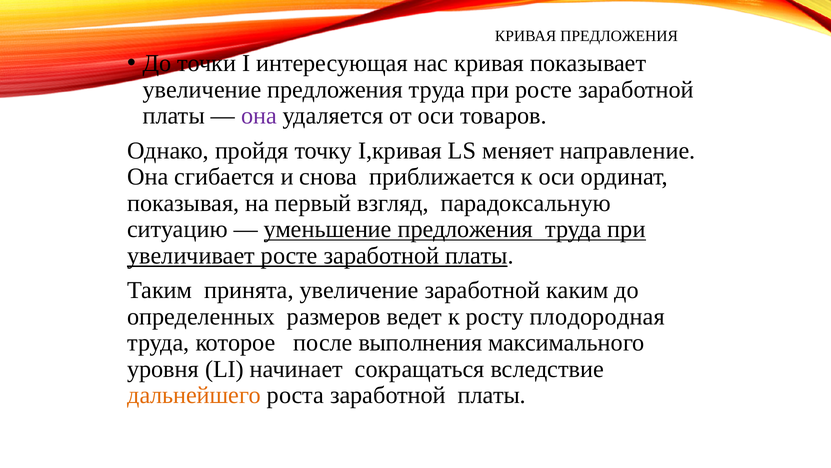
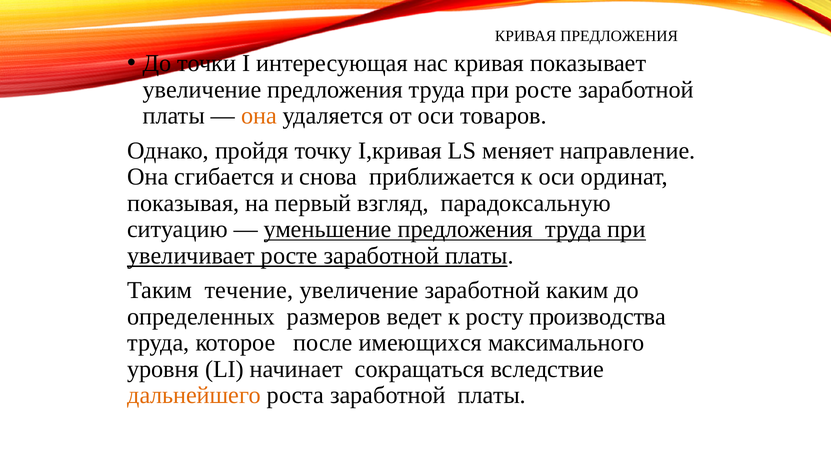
она at (259, 116) colour: purple -> orange
принята: принята -> течение
плодородная: плодородная -> производства
выполнения: выполнения -> имеющихся
